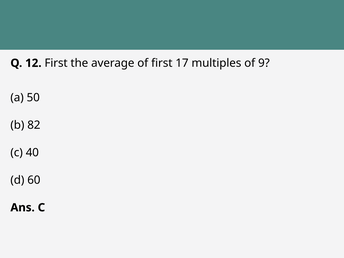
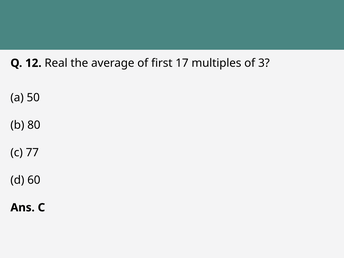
12 First: First -> Real
9: 9 -> 3
82: 82 -> 80
40: 40 -> 77
